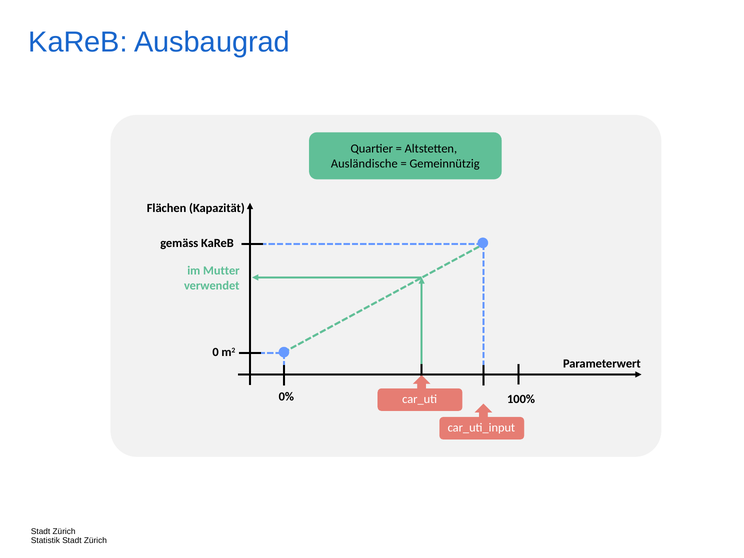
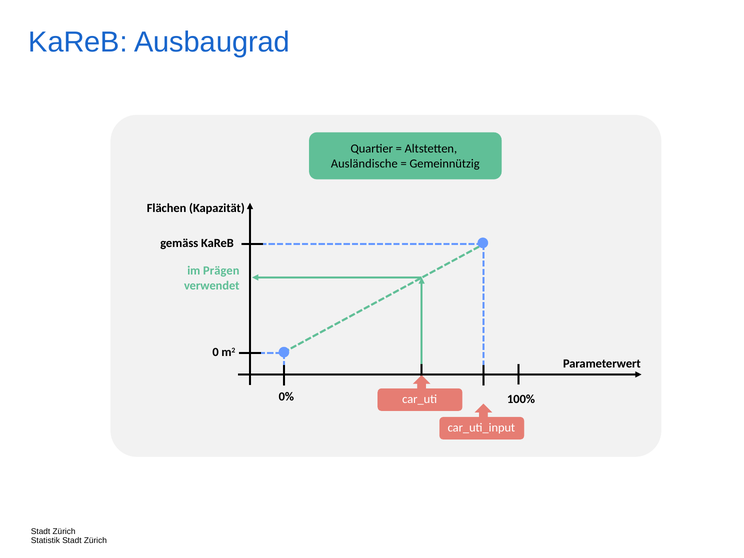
Mutter: Mutter -> Prägen
